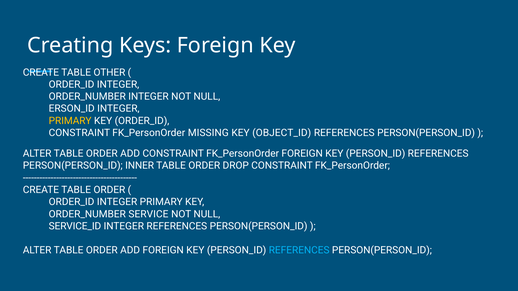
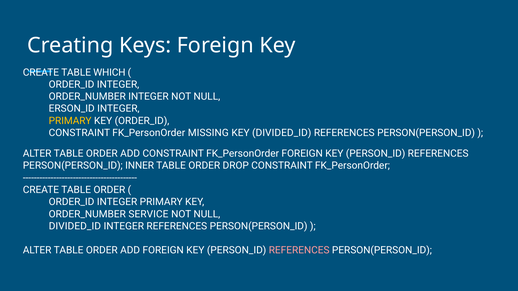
OTHER: OTHER -> WHICH
KEY OBJECT_ID: OBJECT_ID -> DIVIDED_ID
SERVICE_ID at (75, 226): SERVICE_ID -> DIVIDED_ID
REFERENCES at (299, 251) colour: light blue -> pink
